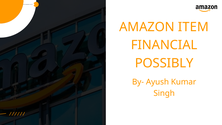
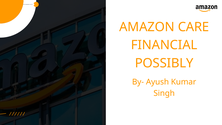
ITEM: ITEM -> CARE
